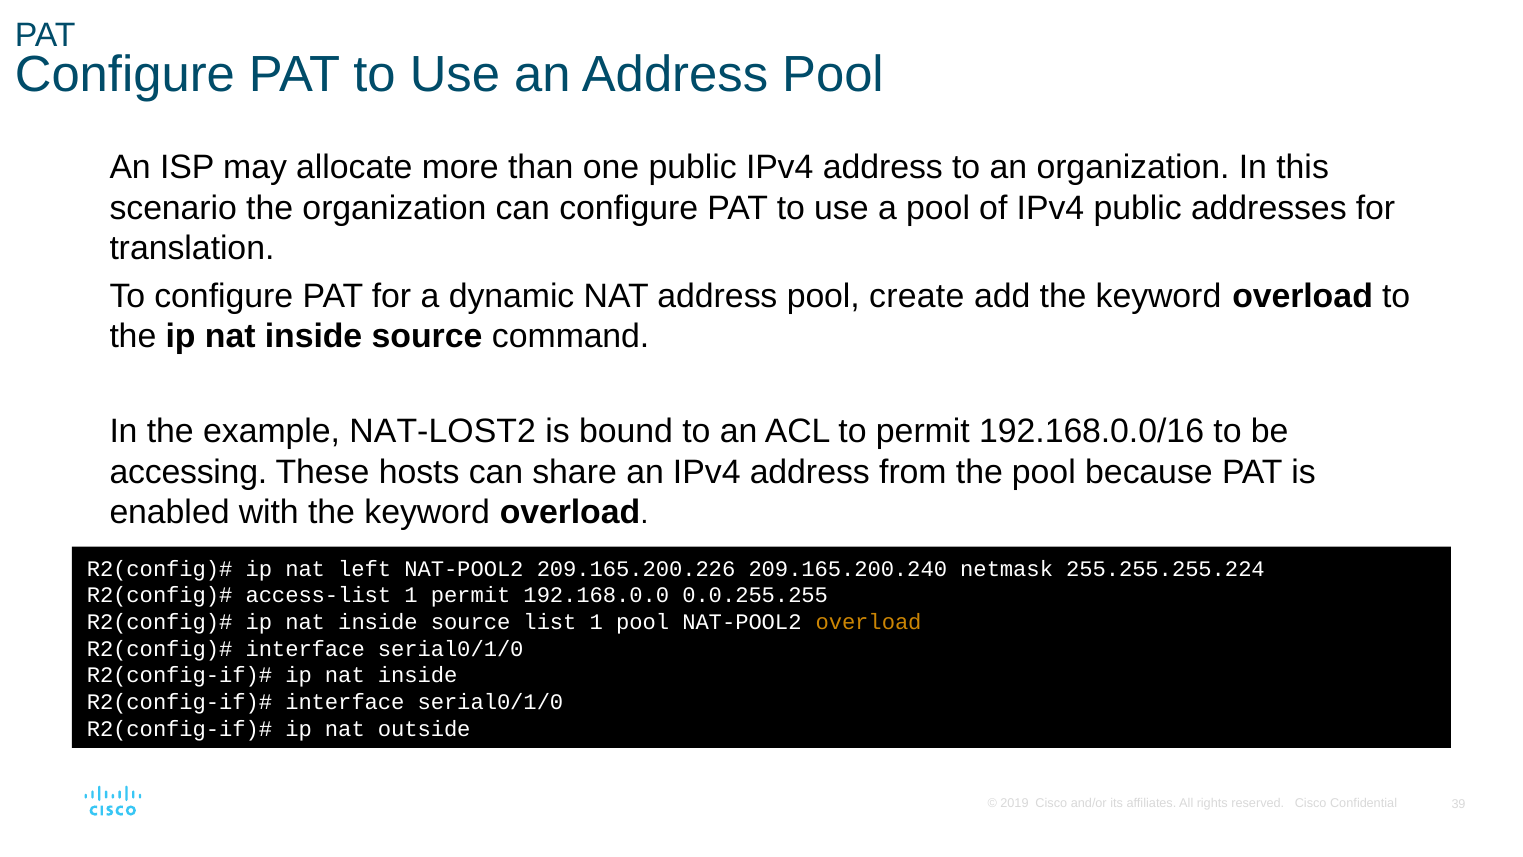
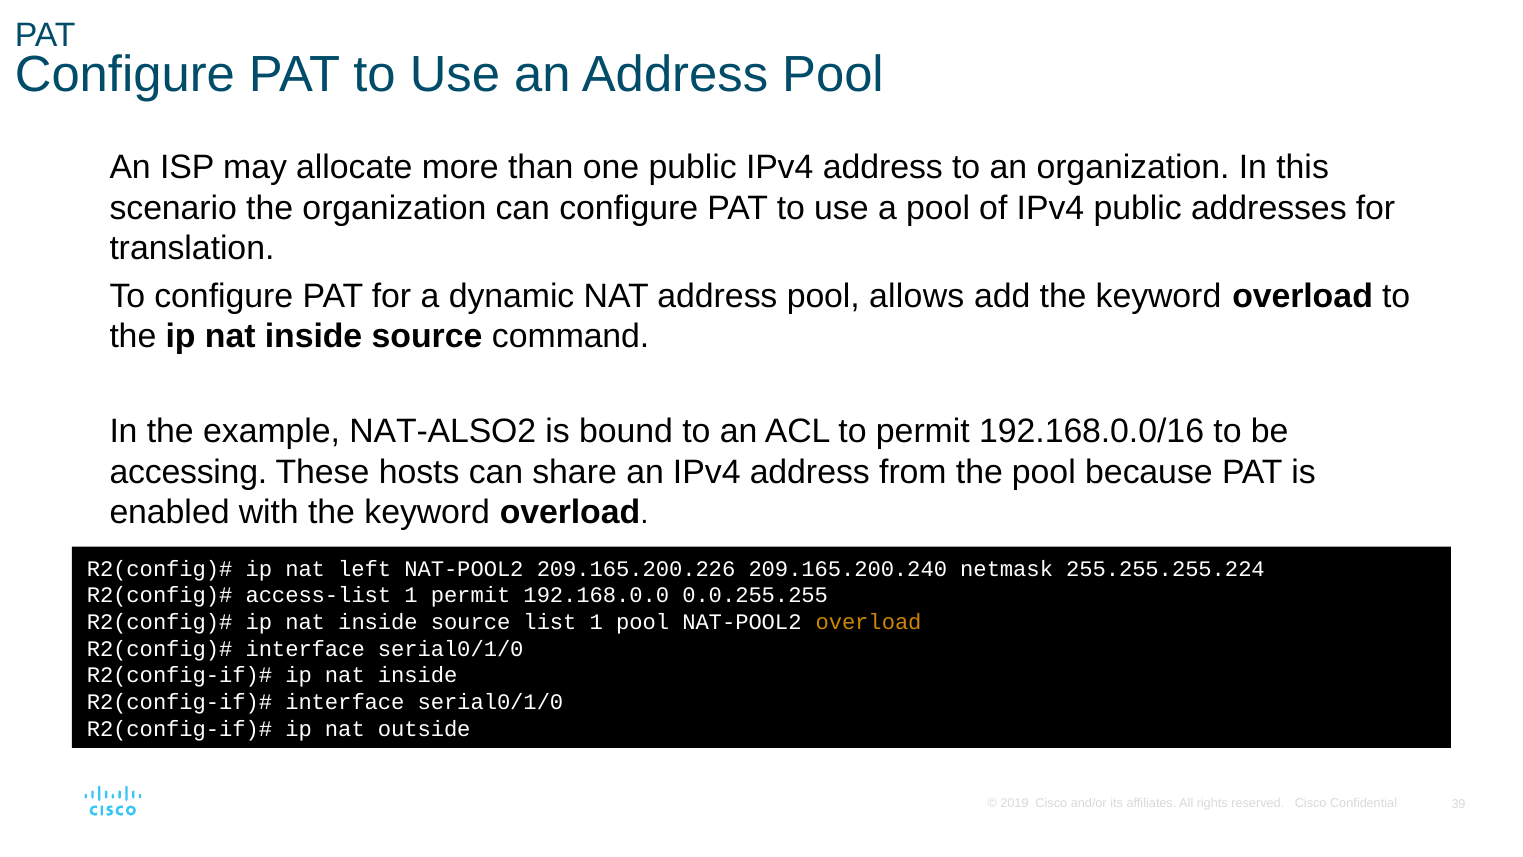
create: create -> allows
NAT-LOST2: NAT-LOST2 -> NAT-ALSO2
